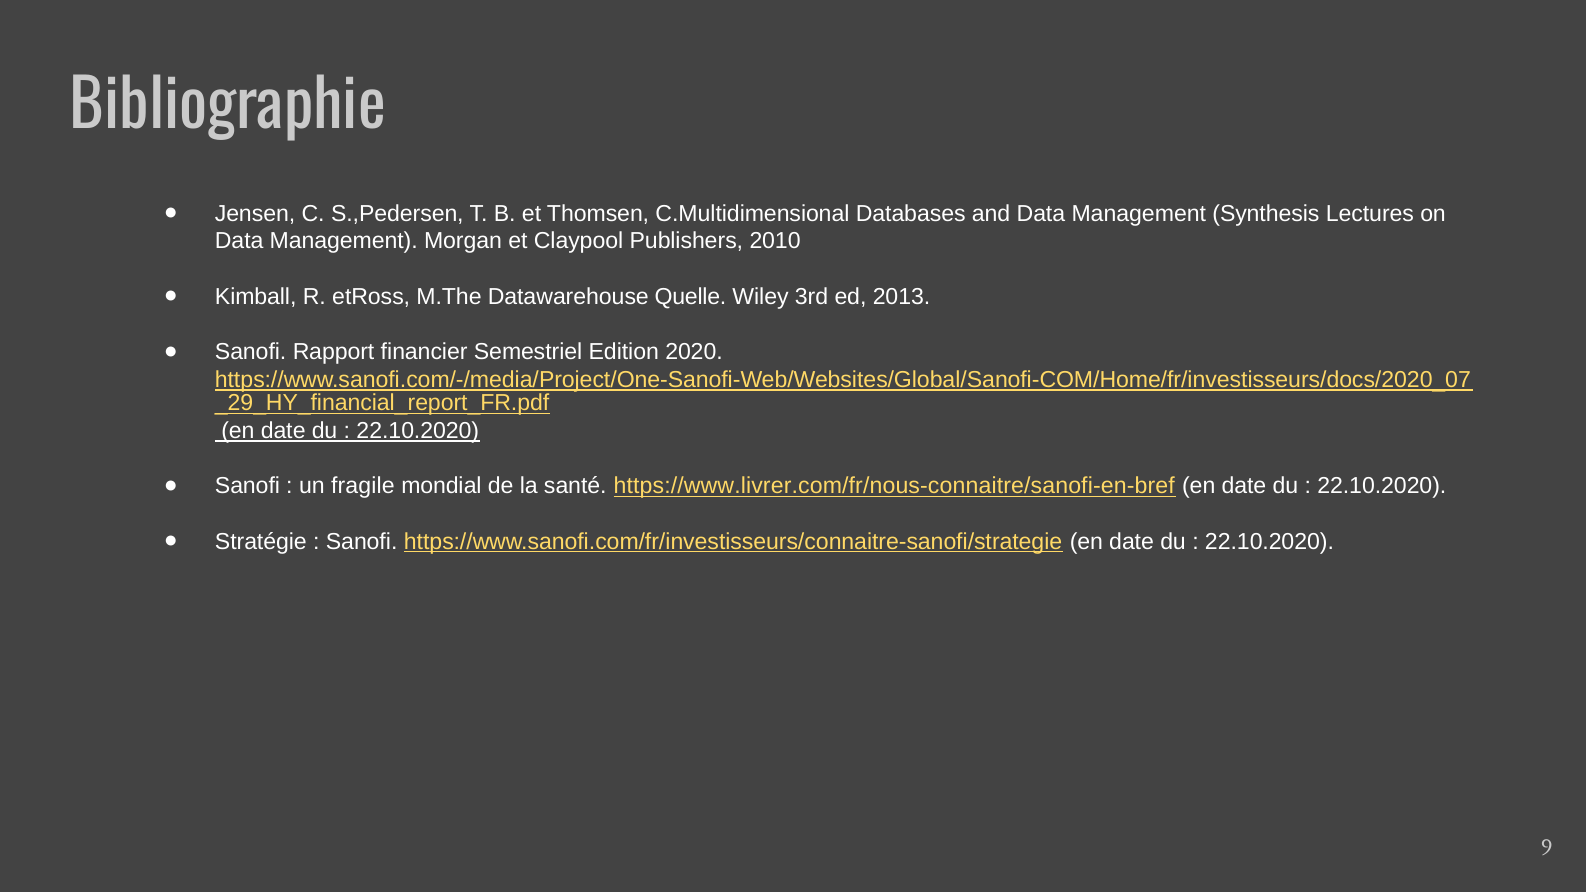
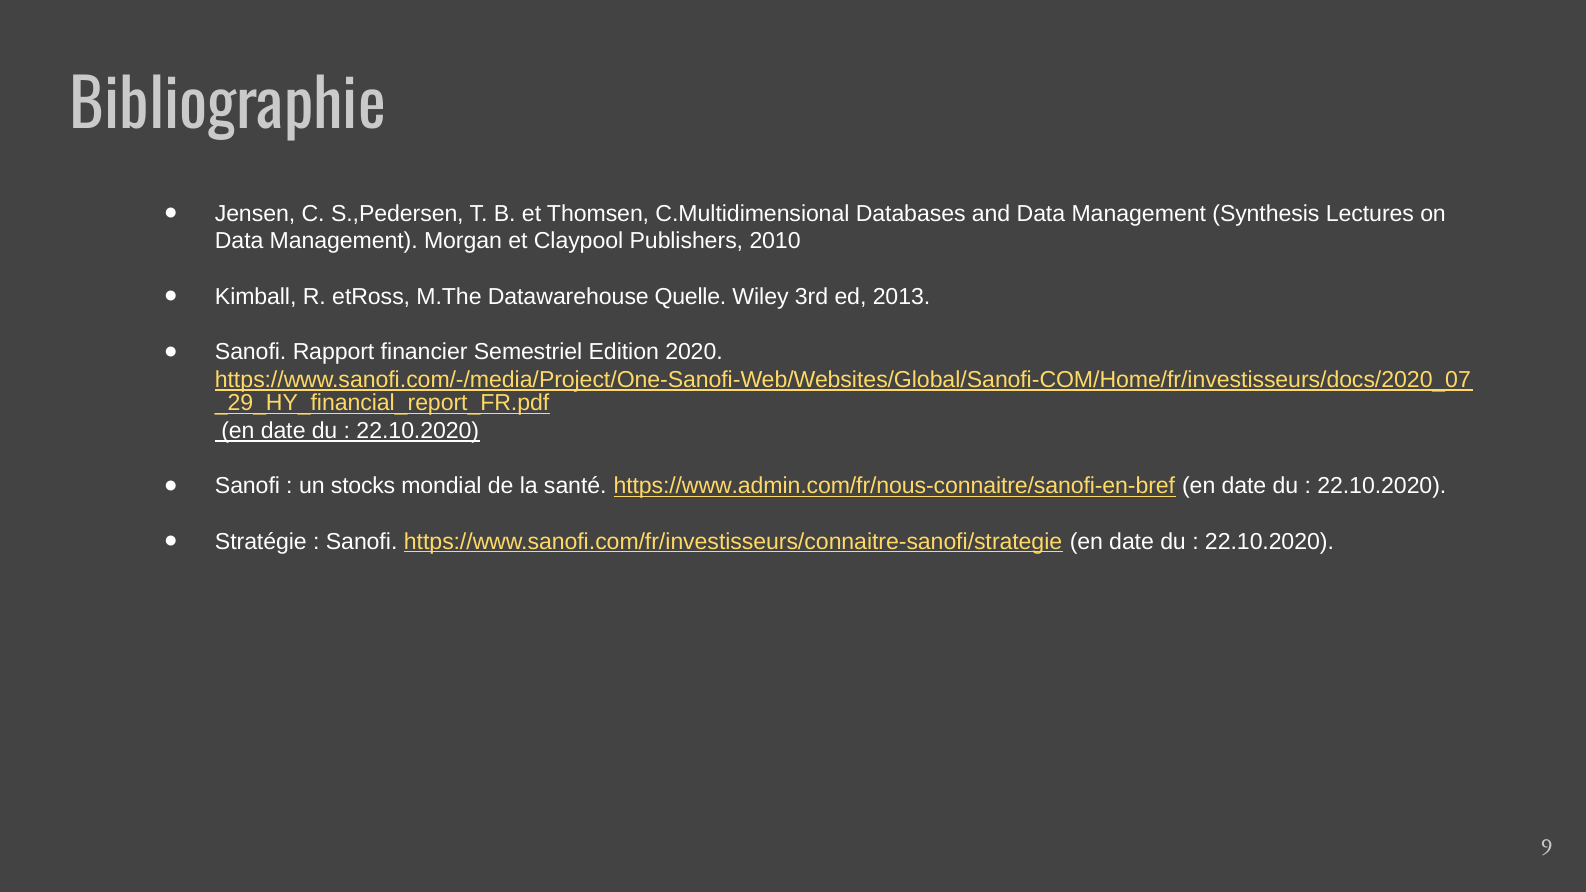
fragile: fragile -> stocks
https://www.livrer.com/fr/nous-connaitre/sanofi-en-bref: https://www.livrer.com/fr/nous-connaitre/sanofi-en-bref -> https://www.admin.com/fr/nous-connaitre/sanofi-en-bref
